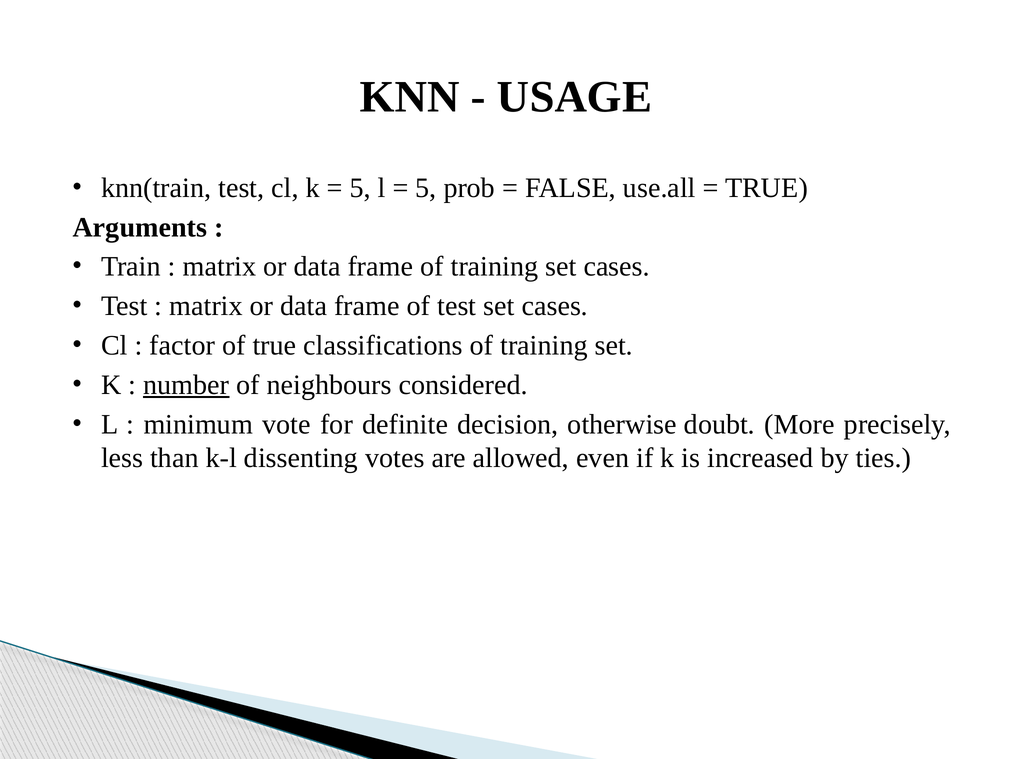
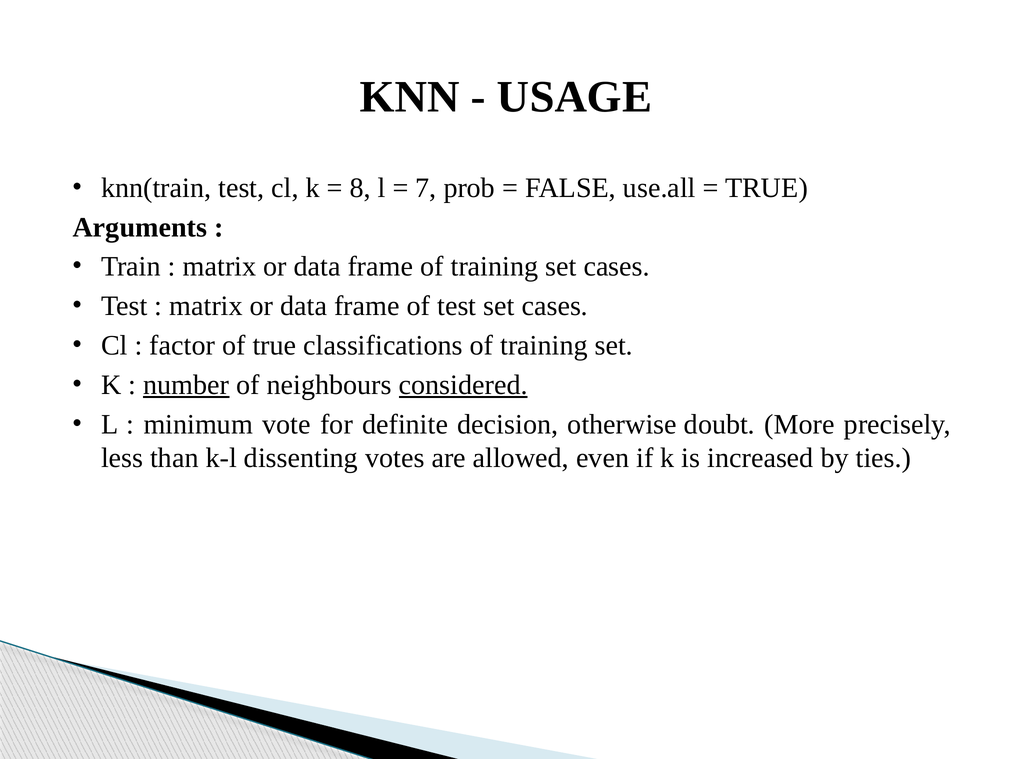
5 at (360, 188): 5 -> 8
5 at (426, 188): 5 -> 7
considered underline: none -> present
